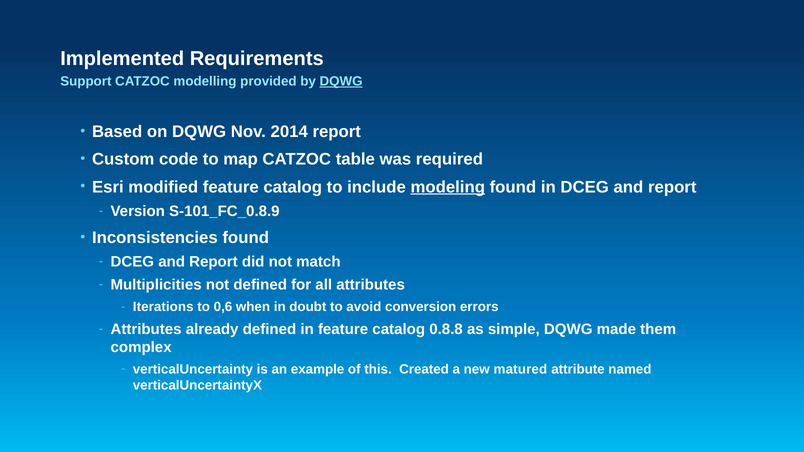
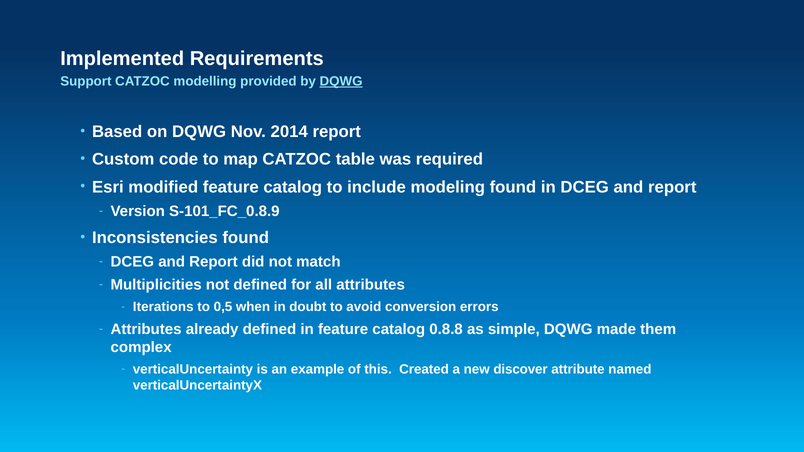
modeling underline: present -> none
0,6: 0,6 -> 0,5
matured: matured -> discover
